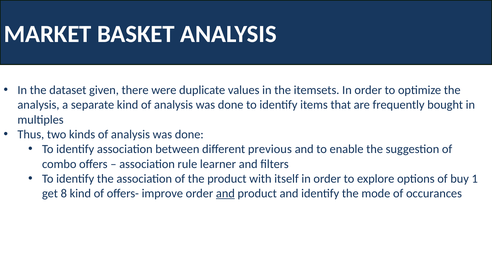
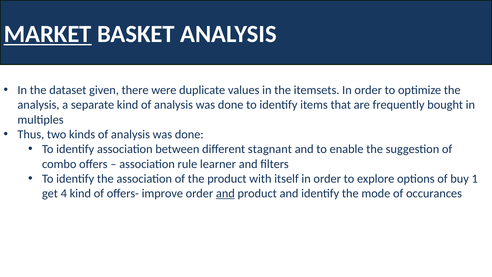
MARKET underline: none -> present
previous: previous -> stagnant
8: 8 -> 4
